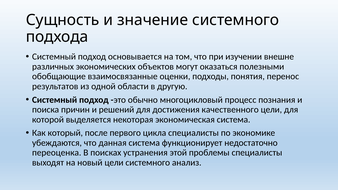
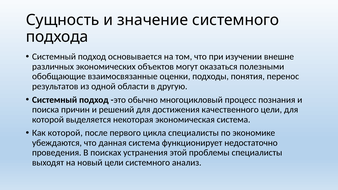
Как который: который -> которой
переоценка: переоценка -> проведения
